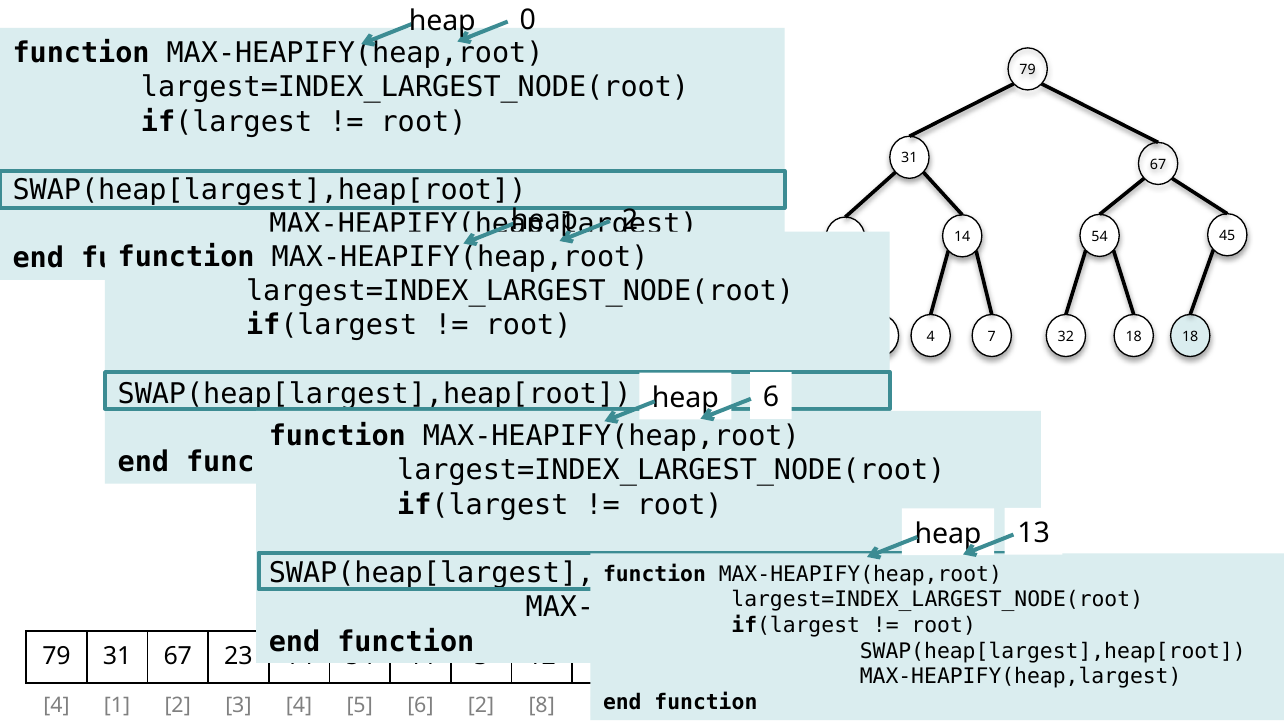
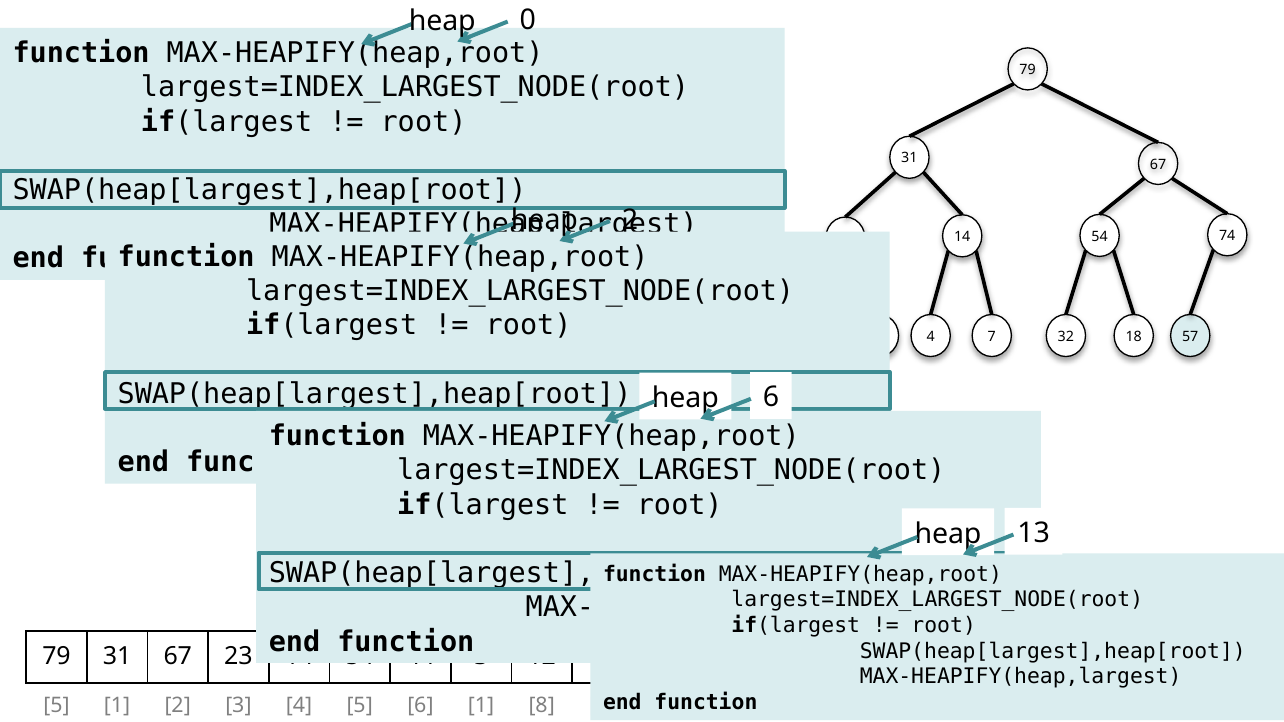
45: 45 -> 74
18 18: 18 -> 57
4 at (56, 706): 4 -> 5
6 2: 2 -> 1
